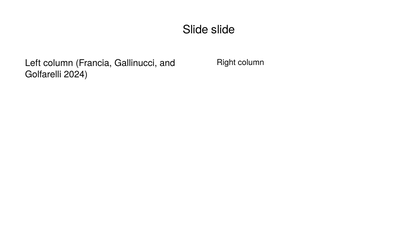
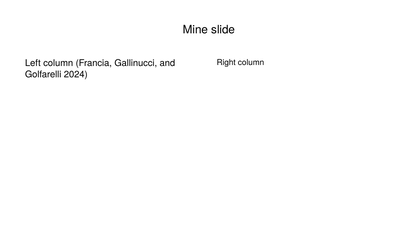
Slide at (195, 30): Slide -> Mine
